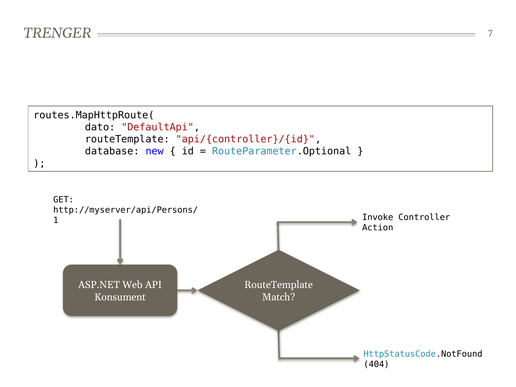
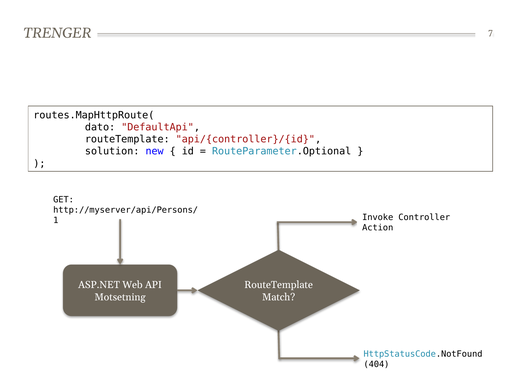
database: database -> solution
Konsument: Konsument -> Motsetning
